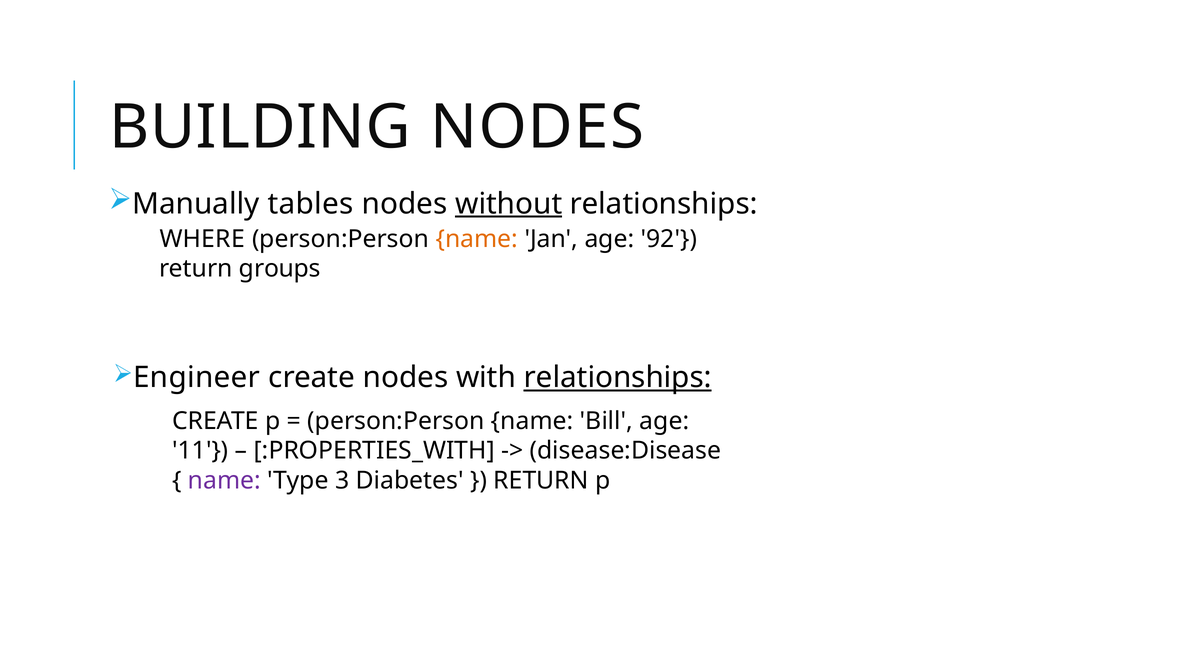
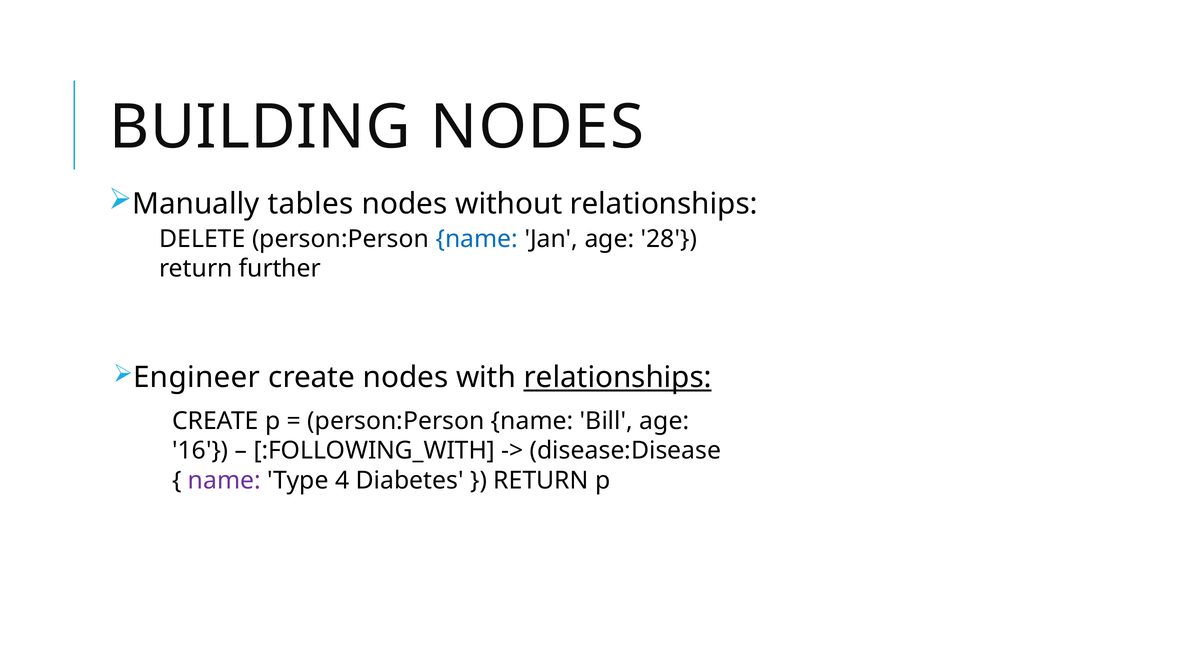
without underline: present -> none
WHERE: WHERE -> DELETE
name at (477, 239) colour: orange -> blue
92: 92 -> 28
groups: groups -> further
11: 11 -> 16
:PROPERTIES_WITH: :PROPERTIES_WITH -> :FOLLOWING_WITH
3: 3 -> 4
